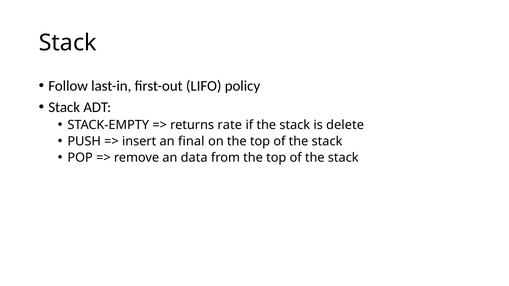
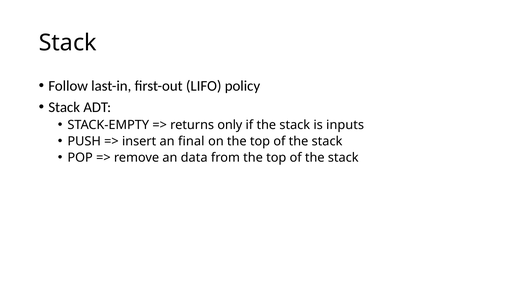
rate: rate -> only
delete: delete -> inputs
